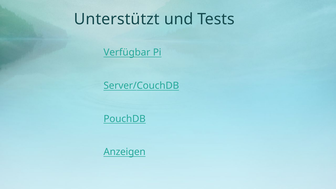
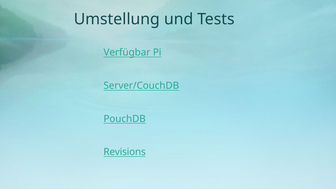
Unterstützt: Unterstützt -> Umstellung
Anzeigen: Anzeigen -> Revisions
